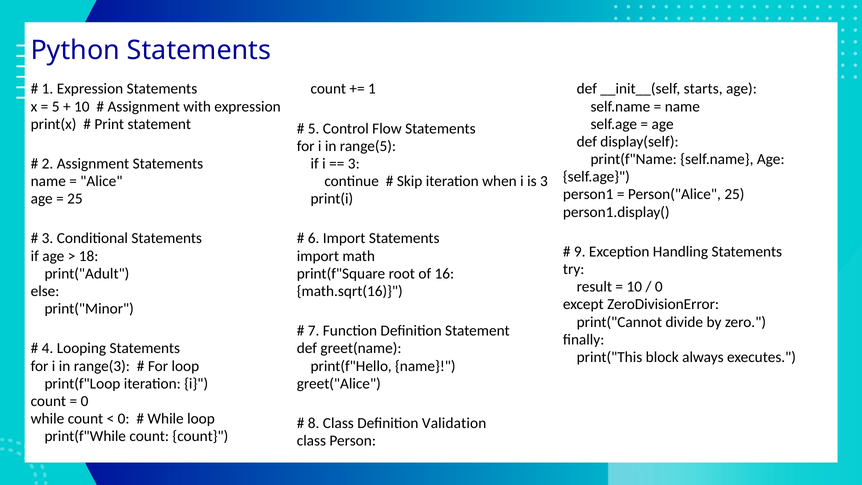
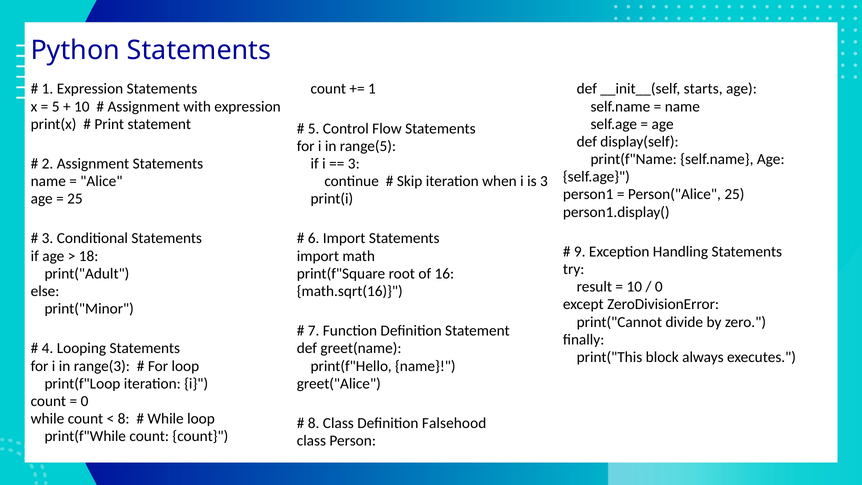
0 at (124, 419): 0 -> 8
Validation: Validation -> Falsehood
